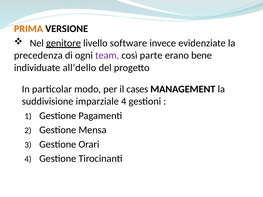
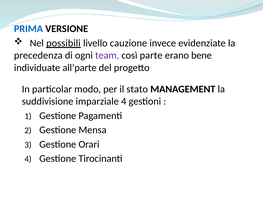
PRIMA colour: orange -> blue
genitore: genitore -> possibili
software: software -> cauzione
all’dello: all’dello -> all’parte
cases: cases -> stato
